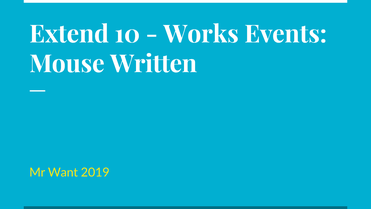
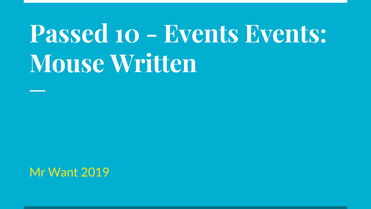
Extend: Extend -> Passed
Works at (201, 34): Works -> Events
